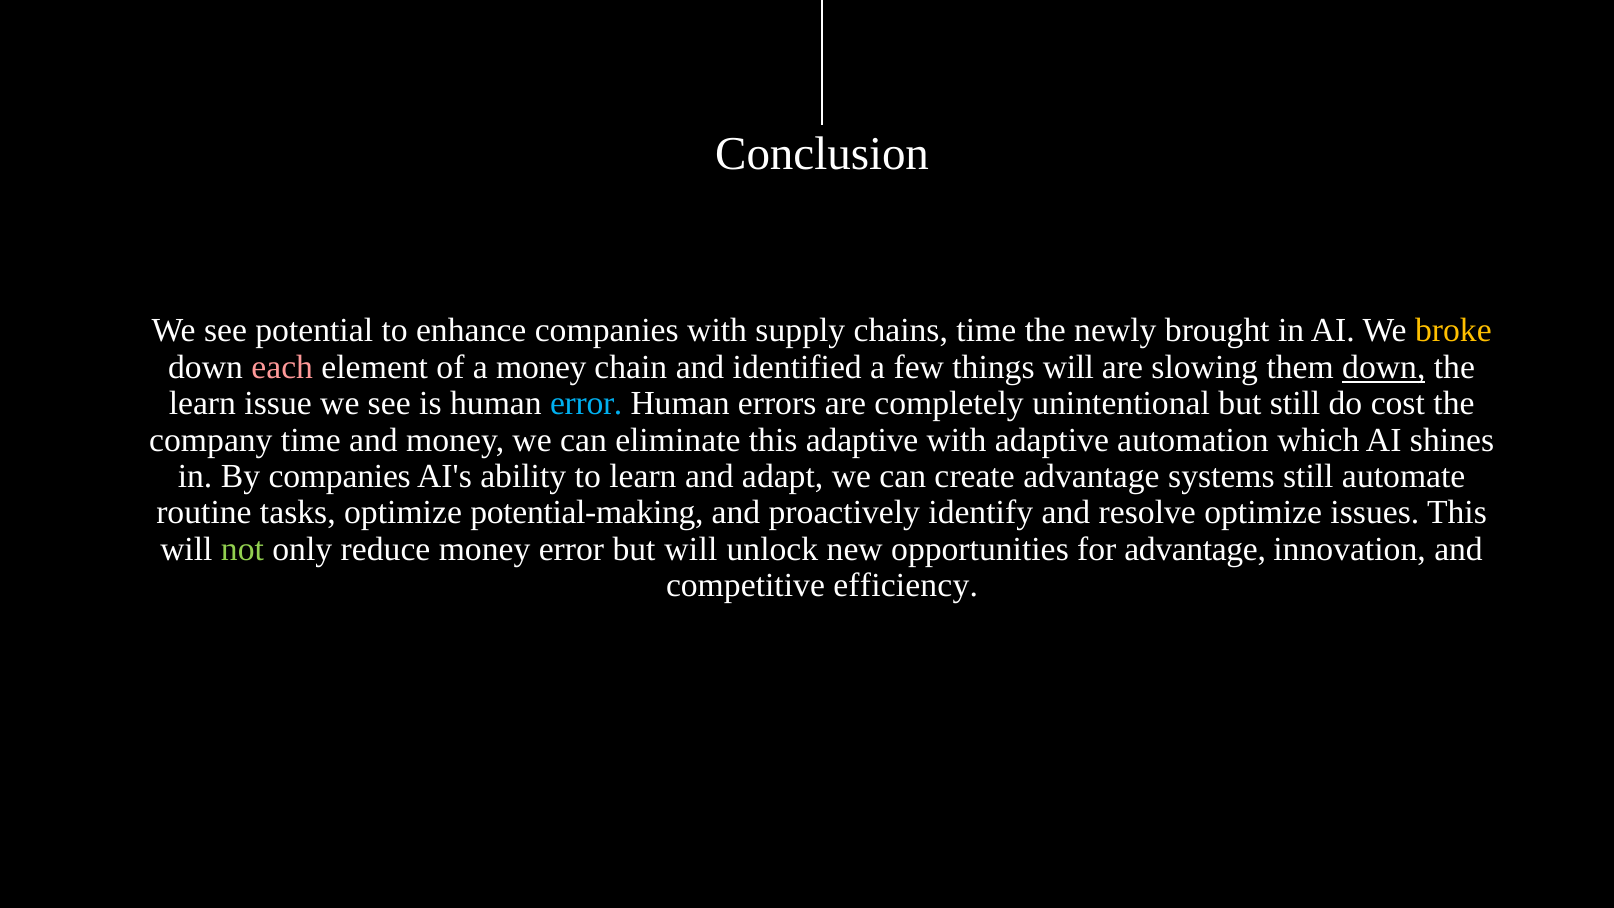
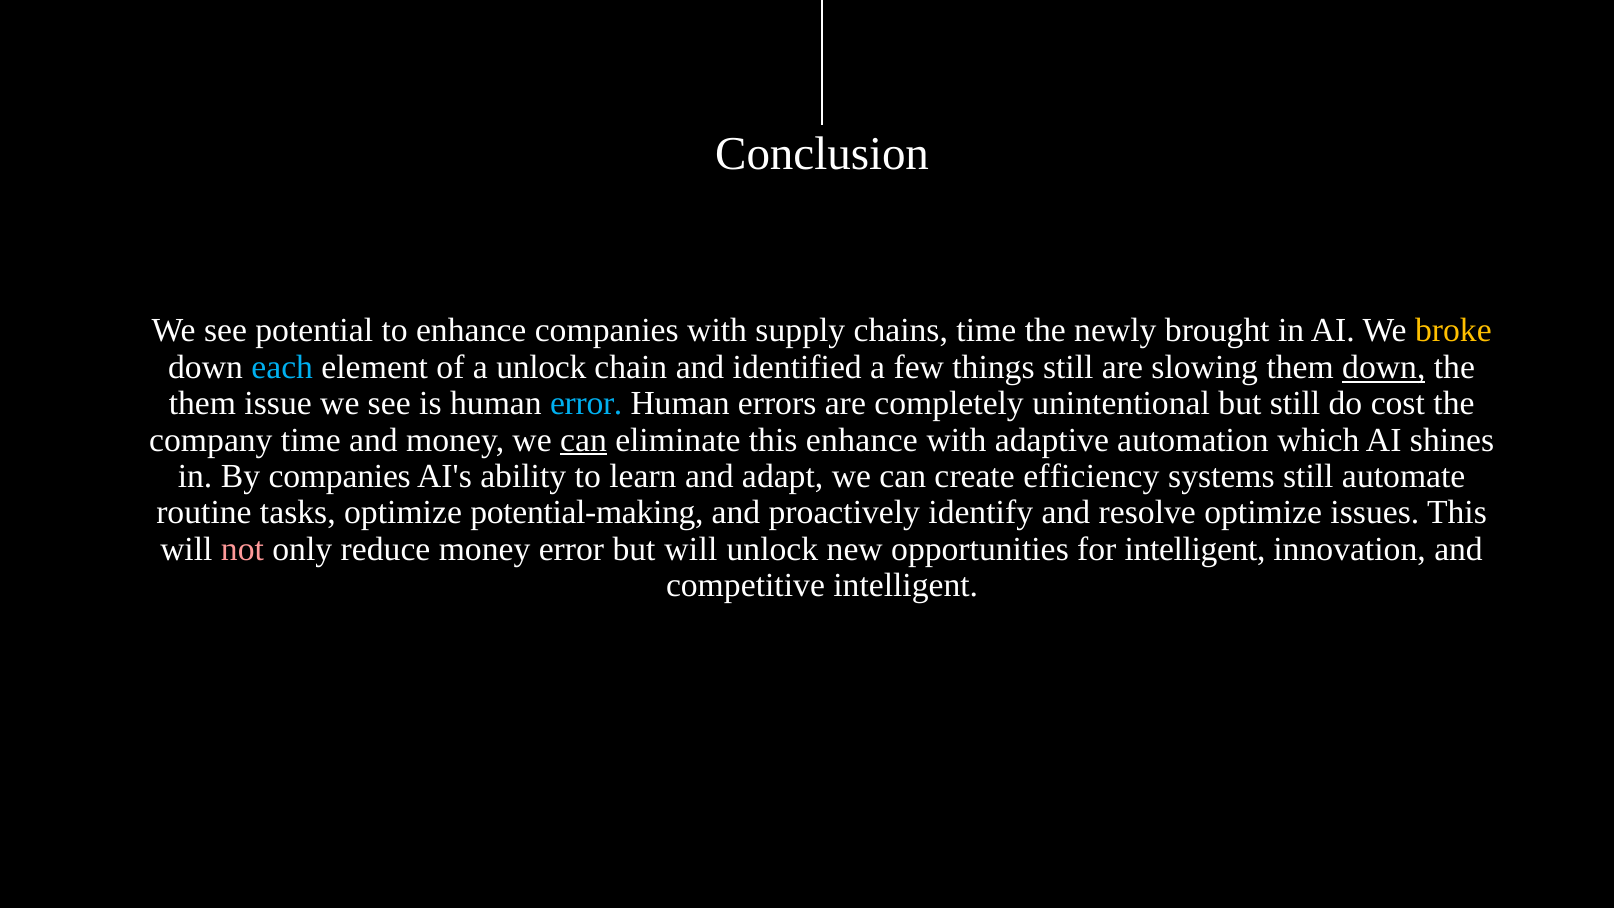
each colour: pink -> light blue
a money: money -> unlock
things will: will -> still
learn at (202, 404): learn -> them
can at (583, 440) underline: none -> present
this adaptive: adaptive -> enhance
create advantage: advantage -> efficiency
not colour: light green -> pink
for advantage: advantage -> intelligent
competitive efficiency: efficiency -> intelligent
